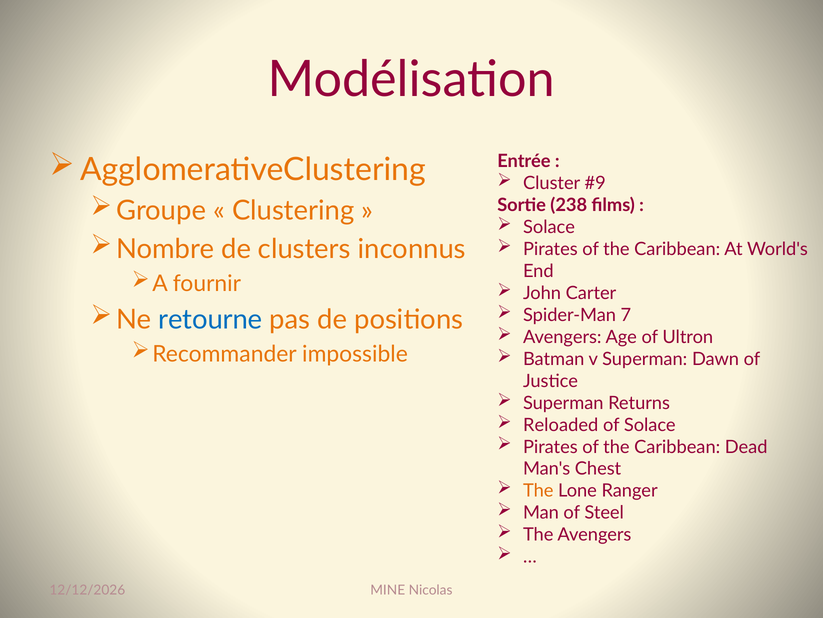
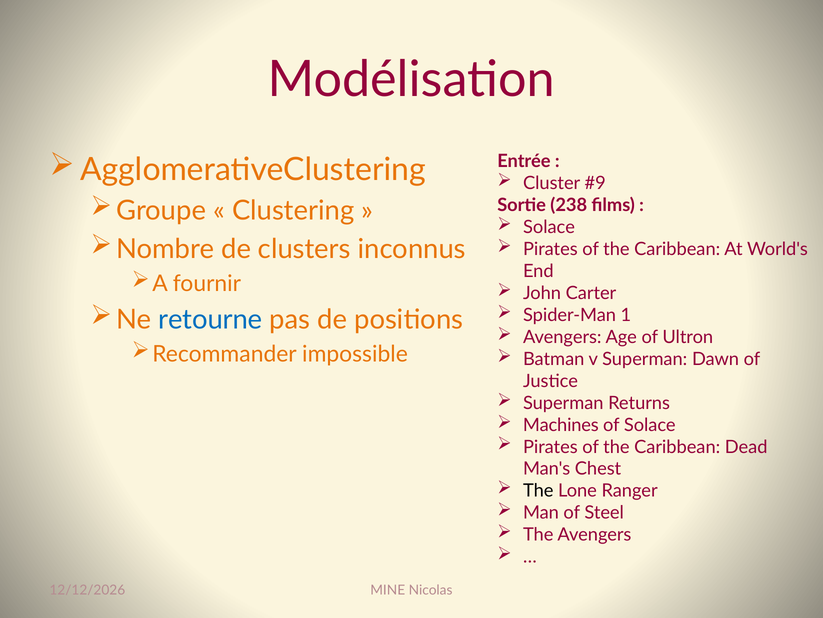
7: 7 -> 1
Reloaded: Reloaded -> Machines
The at (538, 490) colour: orange -> black
